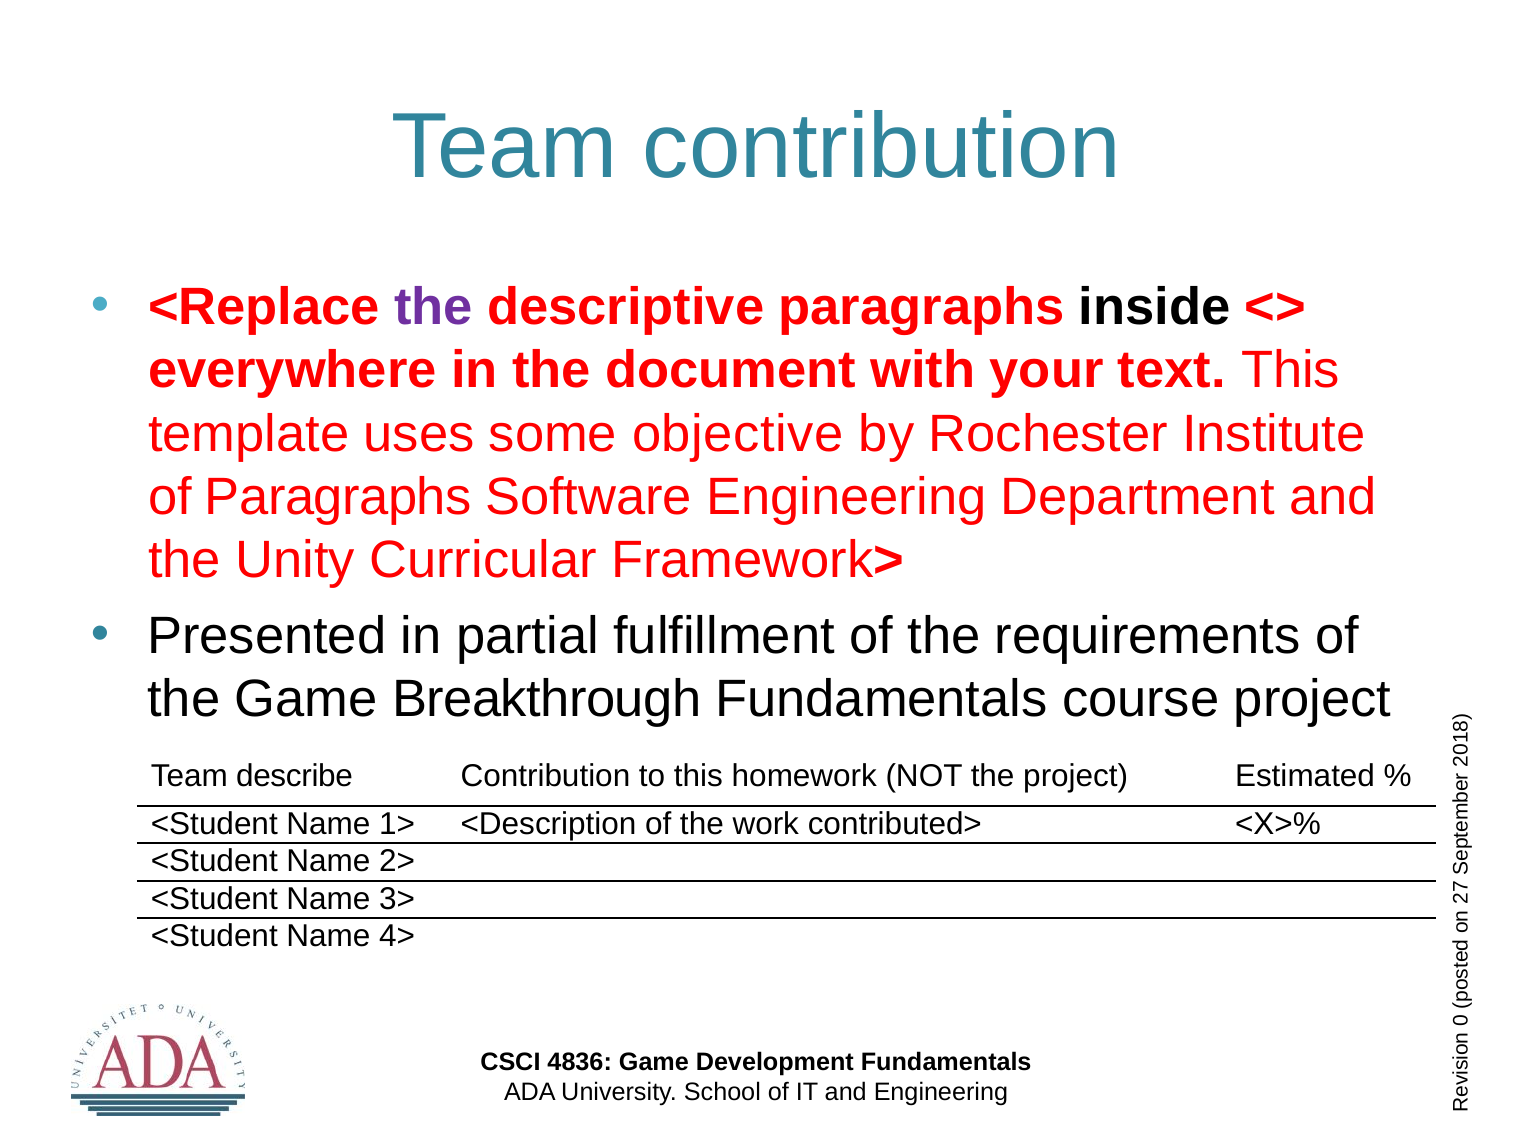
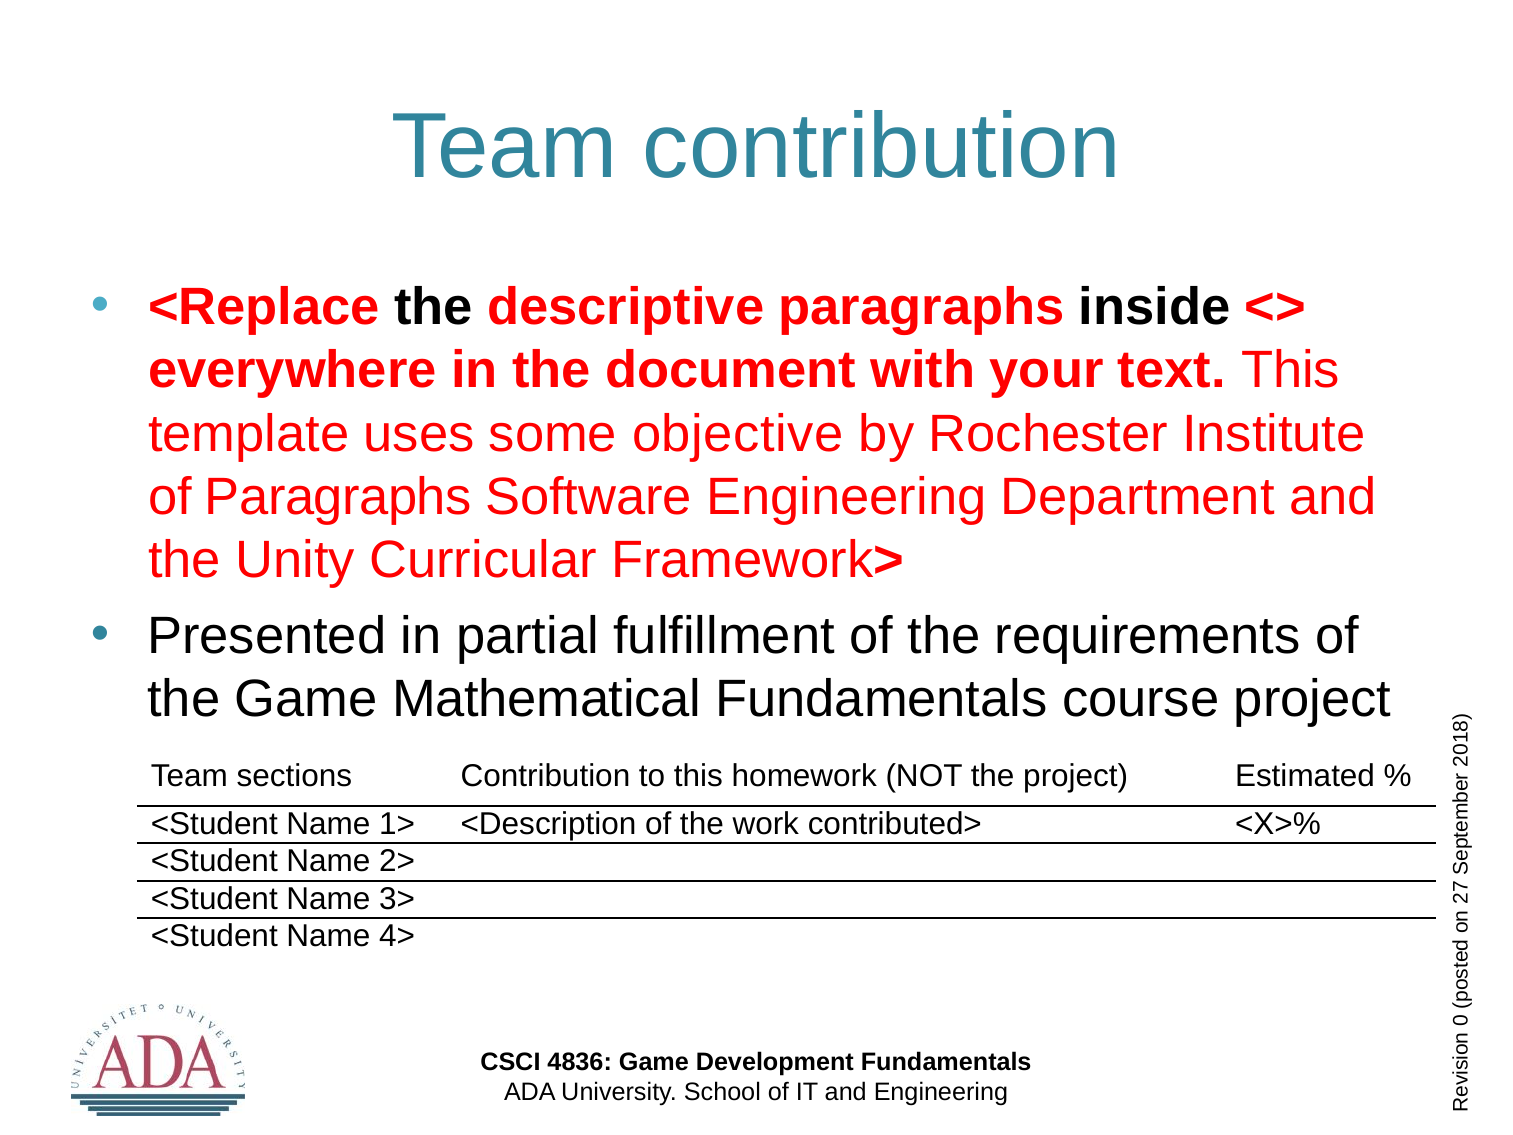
the at (434, 308) colour: purple -> black
Breakthrough: Breakthrough -> Mathematical
describe: describe -> sections
